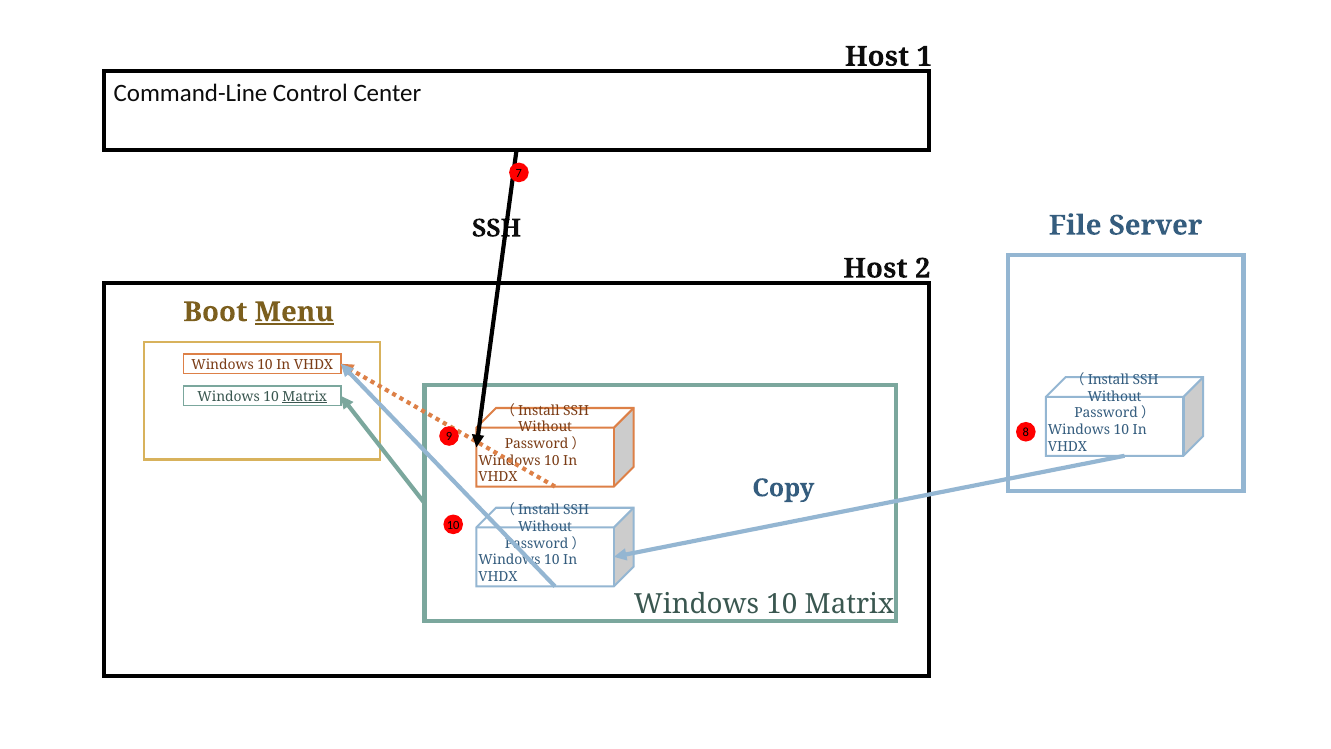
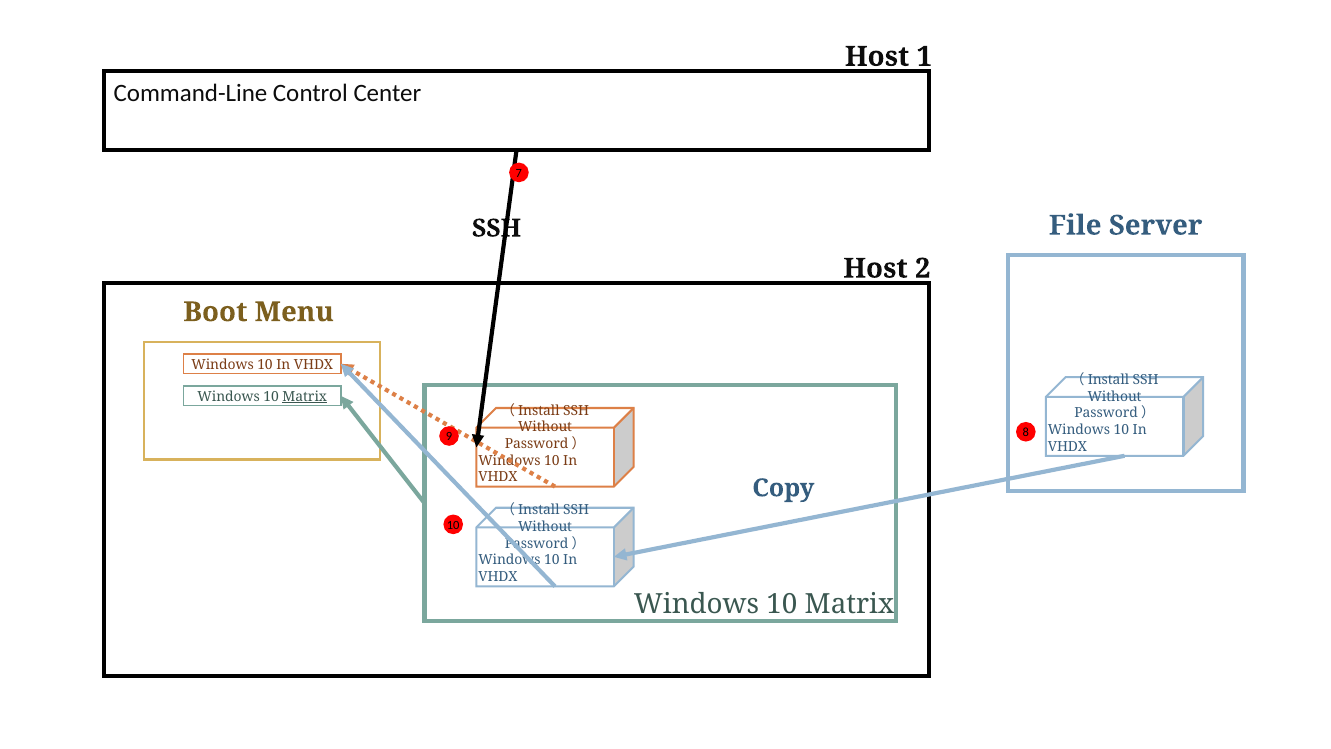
Menu underline: present -> none
